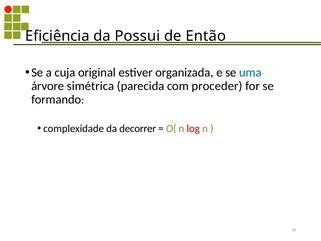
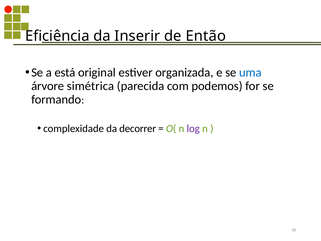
Possui: Possui -> Inserir
cuja: cuja -> está
proceder: proceder -> podemos
log colour: red -> purple
